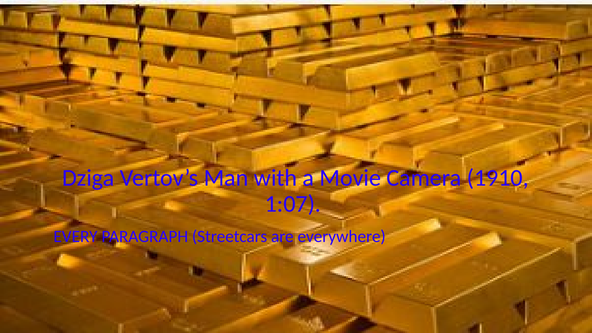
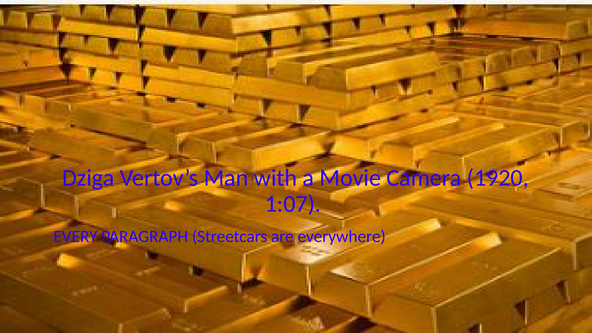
1910: 1910 -> 1920
